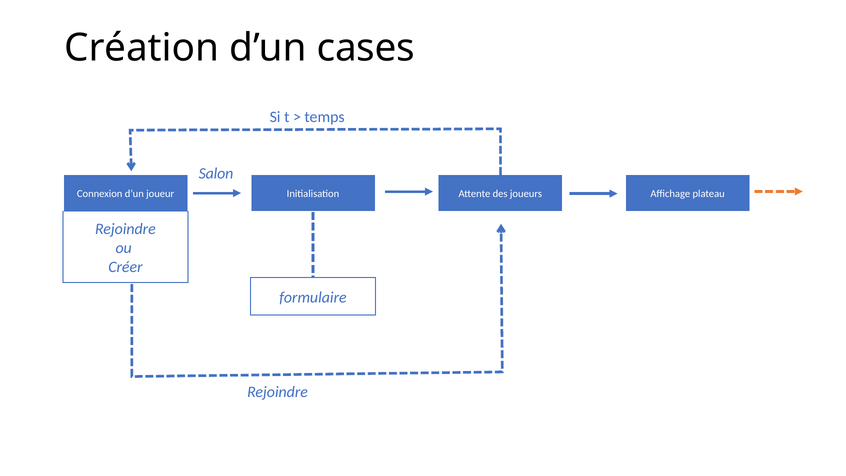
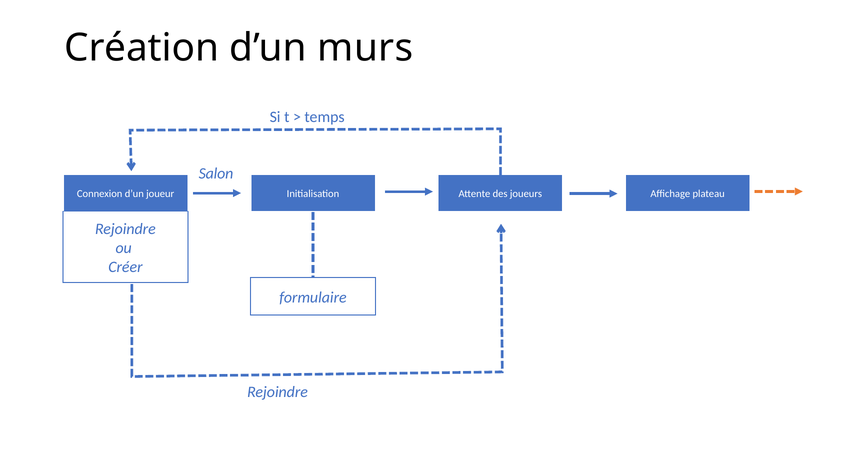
cases: cases -> murs
